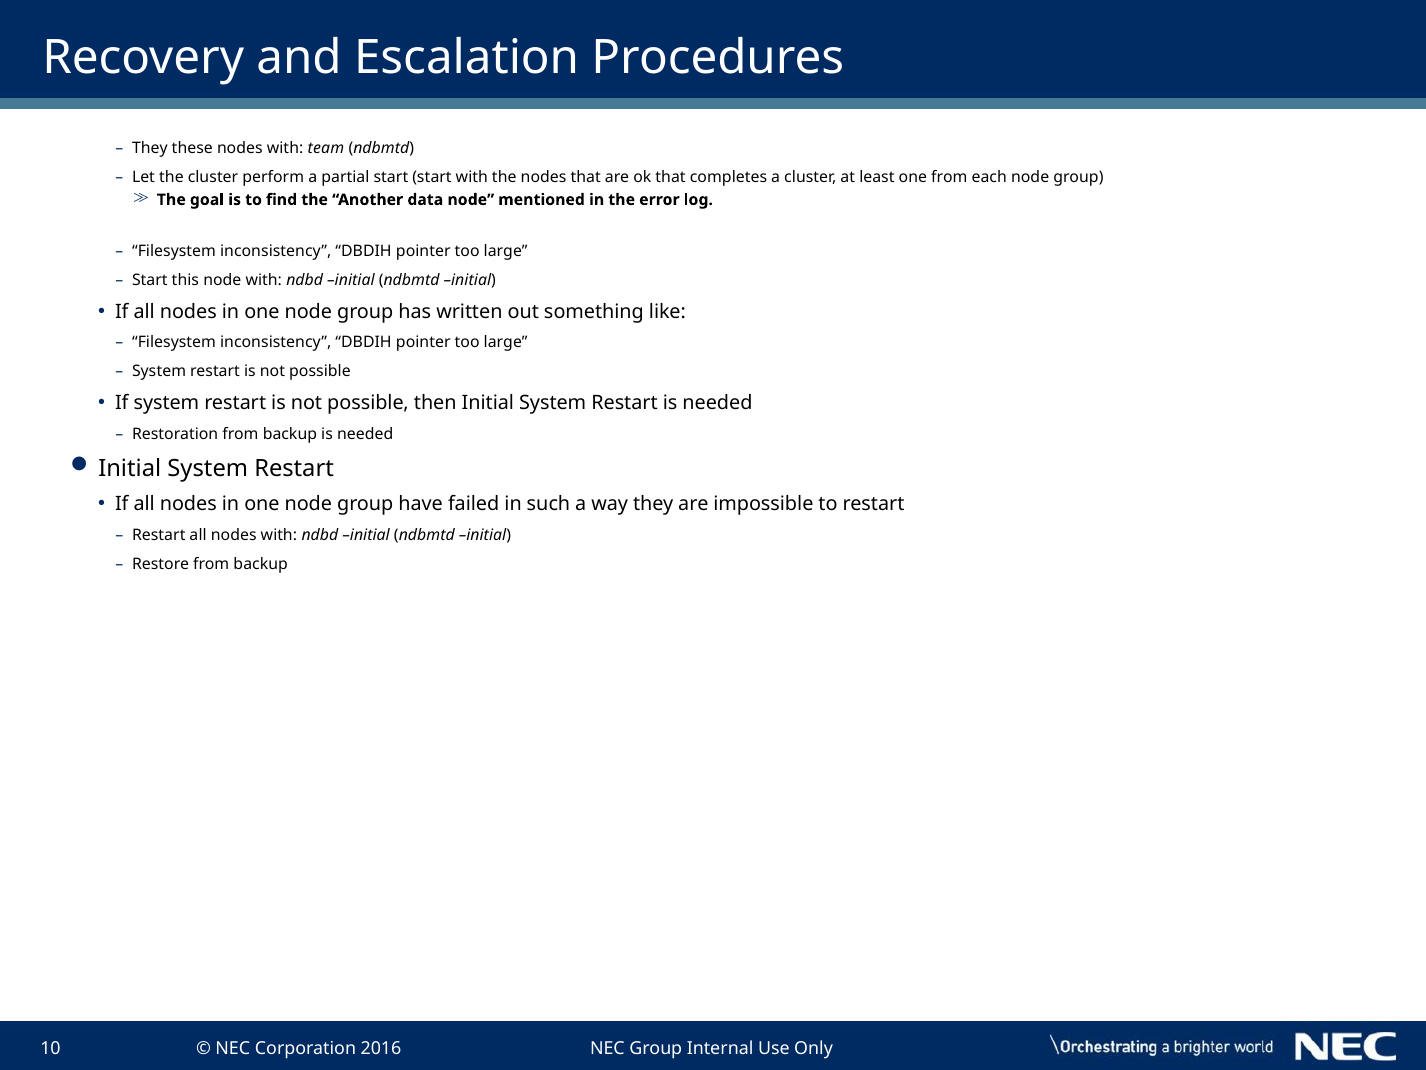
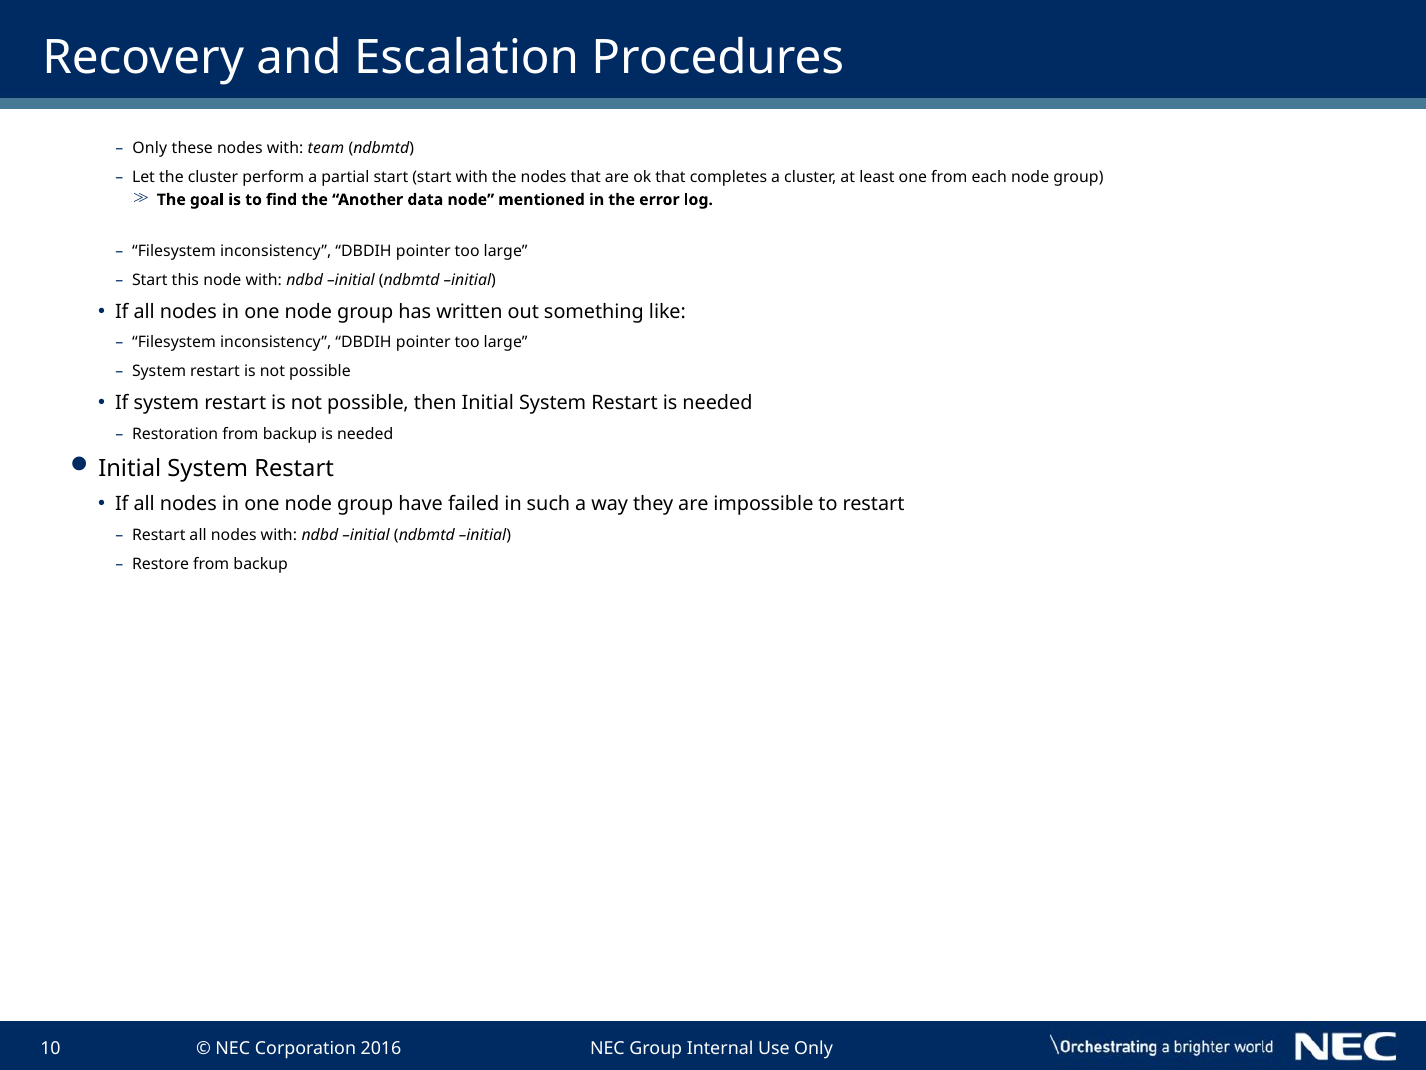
They at (150, 148): They -> Only
